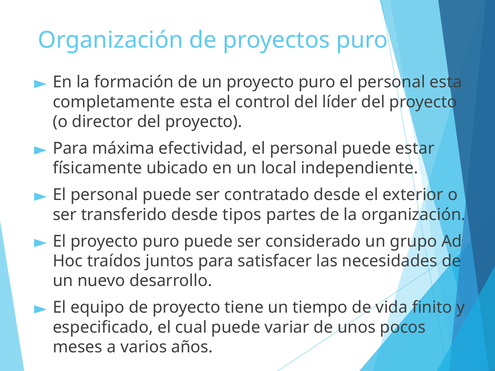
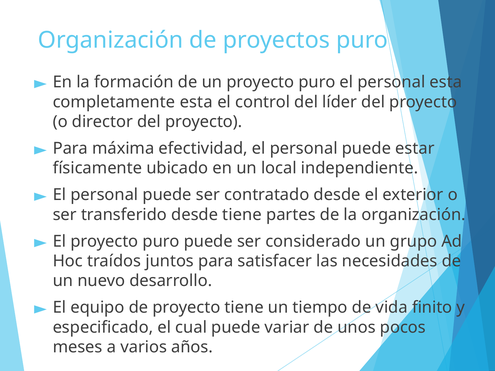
desde tipos: tipos -> tiene
